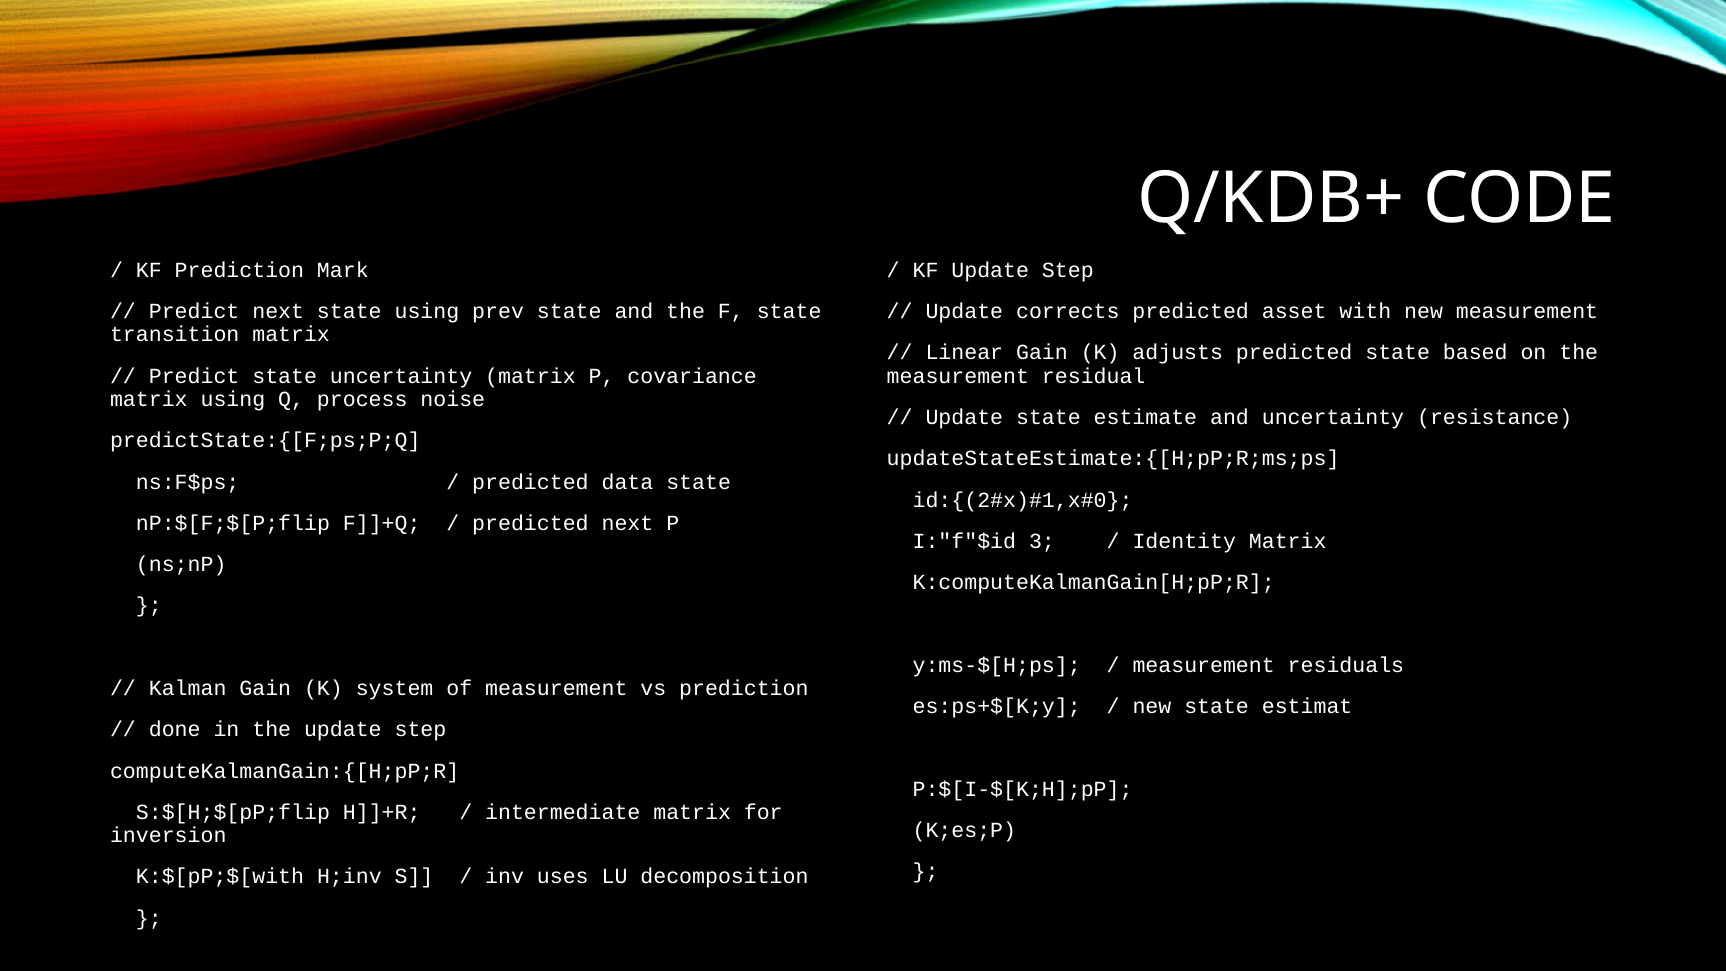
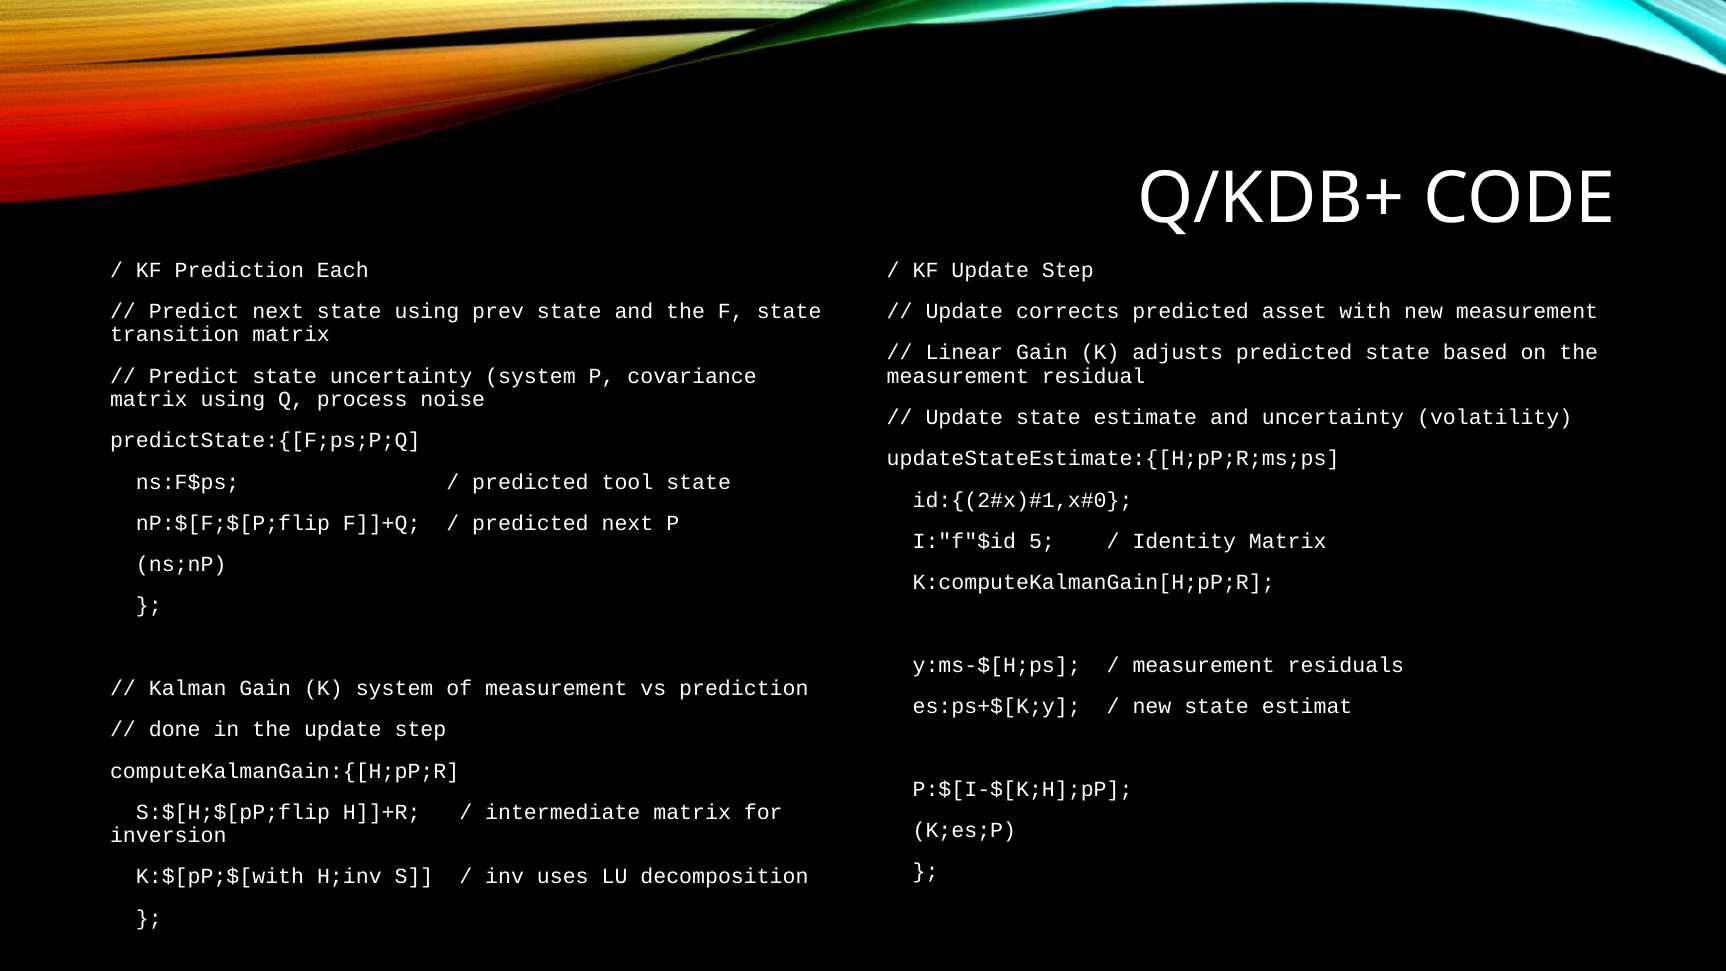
Mark: Mark -> Each
uncertainty matrix: matrix -> system
resistance: resistance -> volatility
data: data -> tool
3: 3 -> 5
